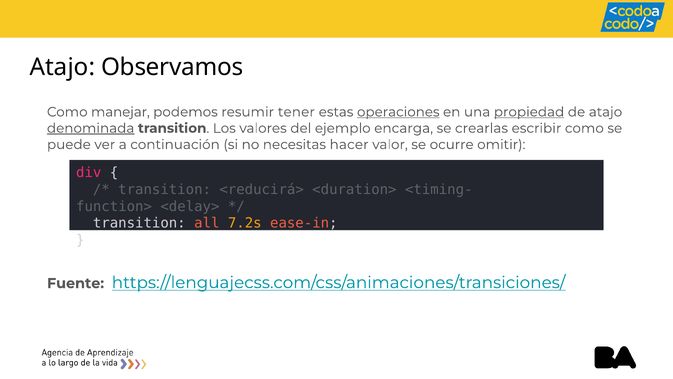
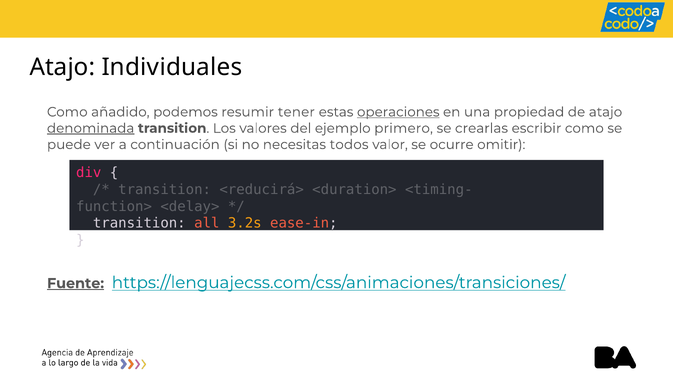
Observamos: Observamos -> Individuales
manejar: manejar -> añadido
propiedad underline: present -> none
encarga: encarga -> primero
hacer: hacer -> todos
7.2s: 7.2s -> 3.2s
Fuente underline: none -> present
